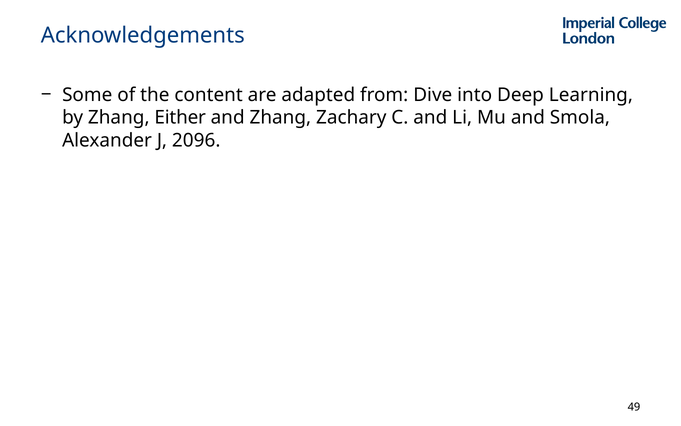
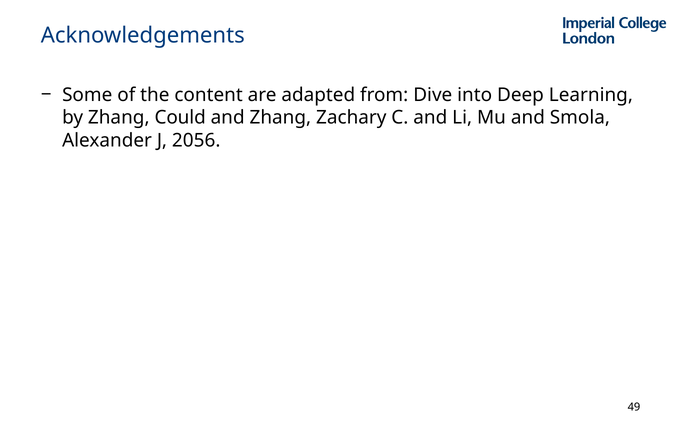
Either: Either -> Could
2096: 2096 -> 2056
